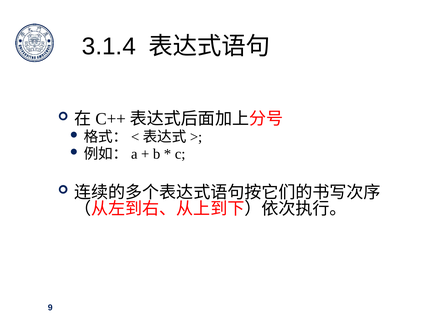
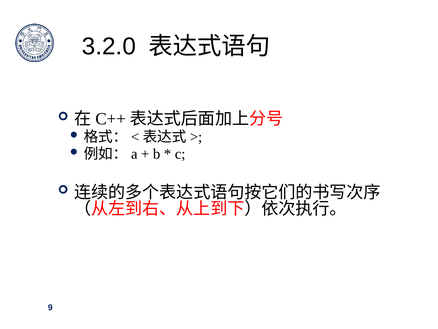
3.1.4: 3.1.4 -> 3.2.0
